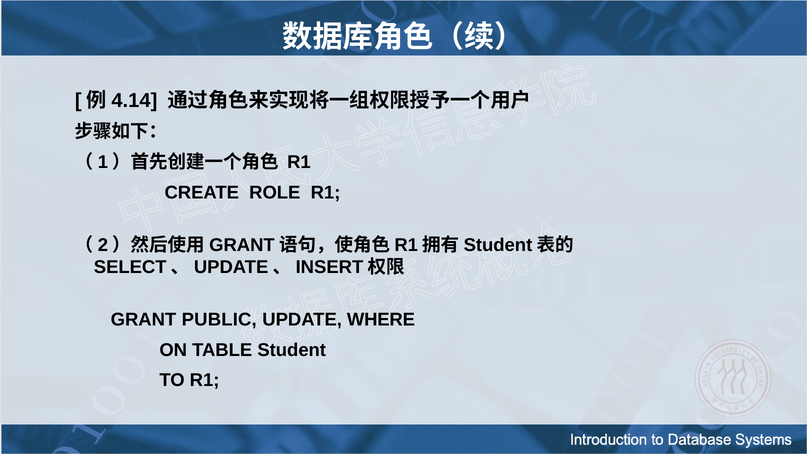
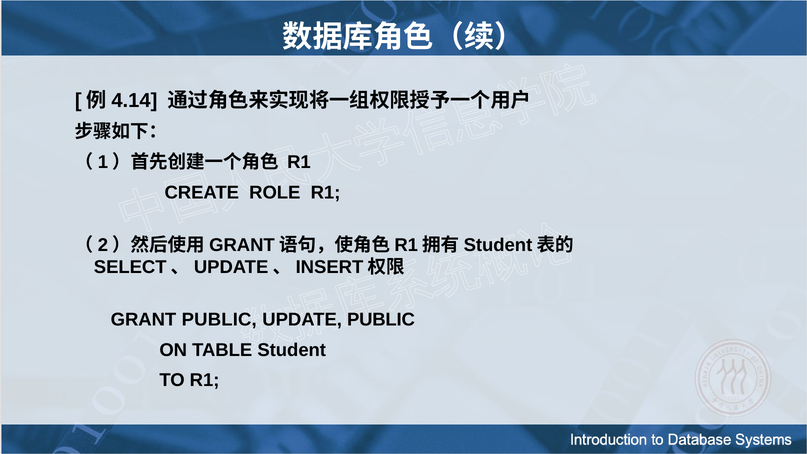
UPDATE WHERE: WHERE -> PUBLIC
